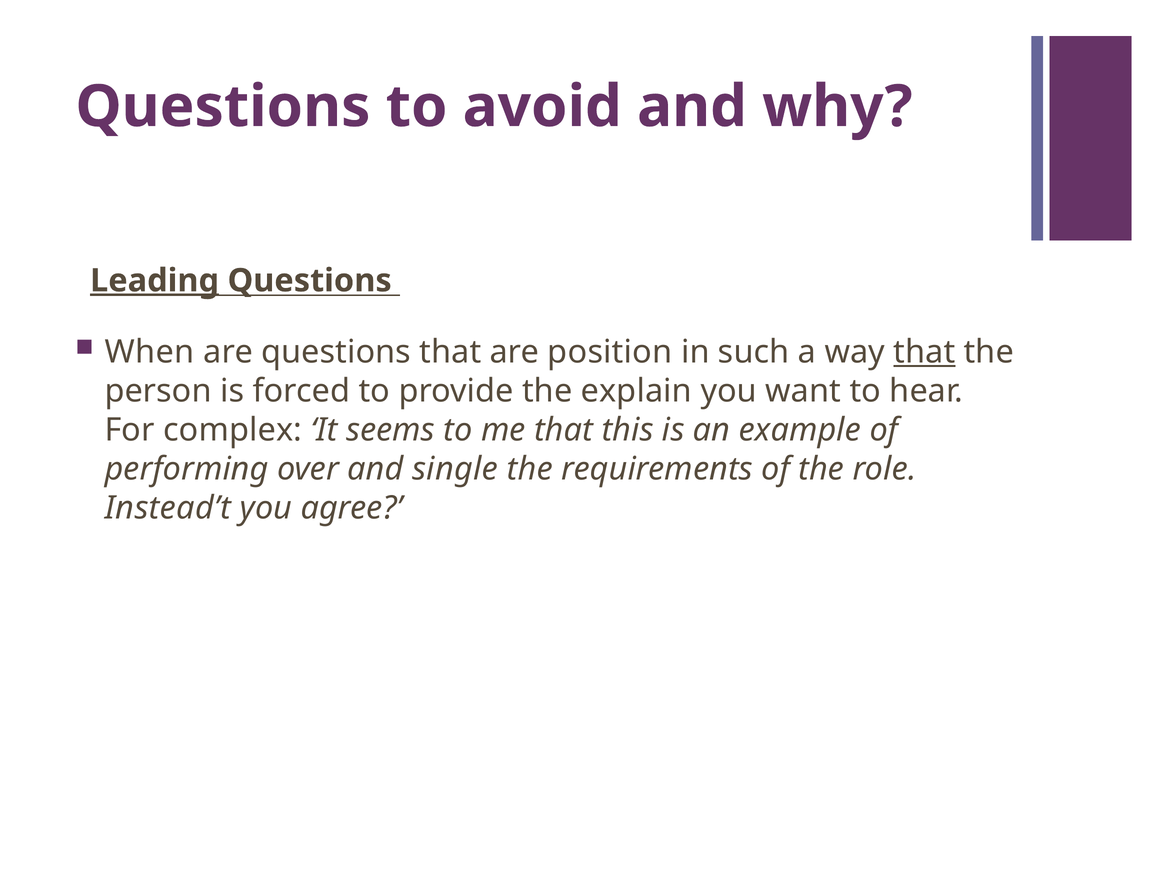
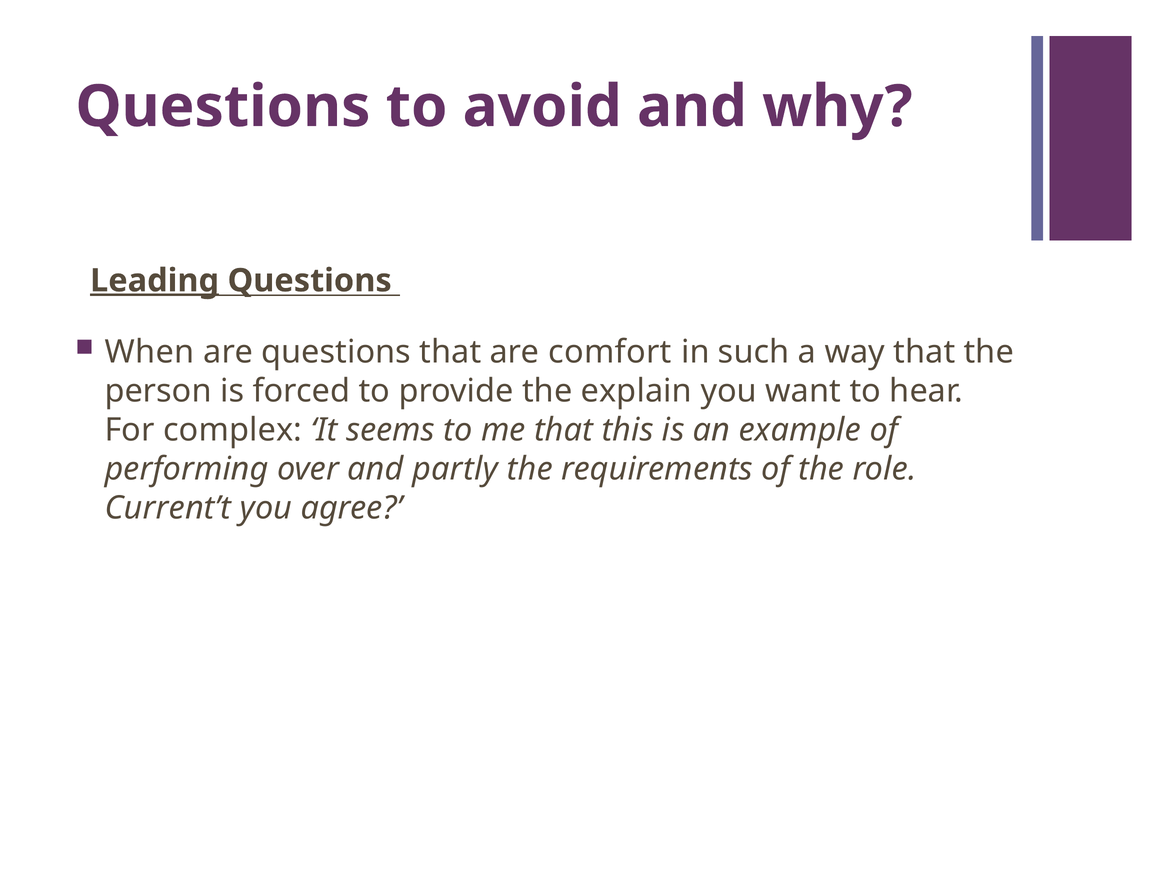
position: position -> comfort
that at (924, 352) underline: present -> none
single: single -> partly
Instead’t: Instead’t -> Current’t
